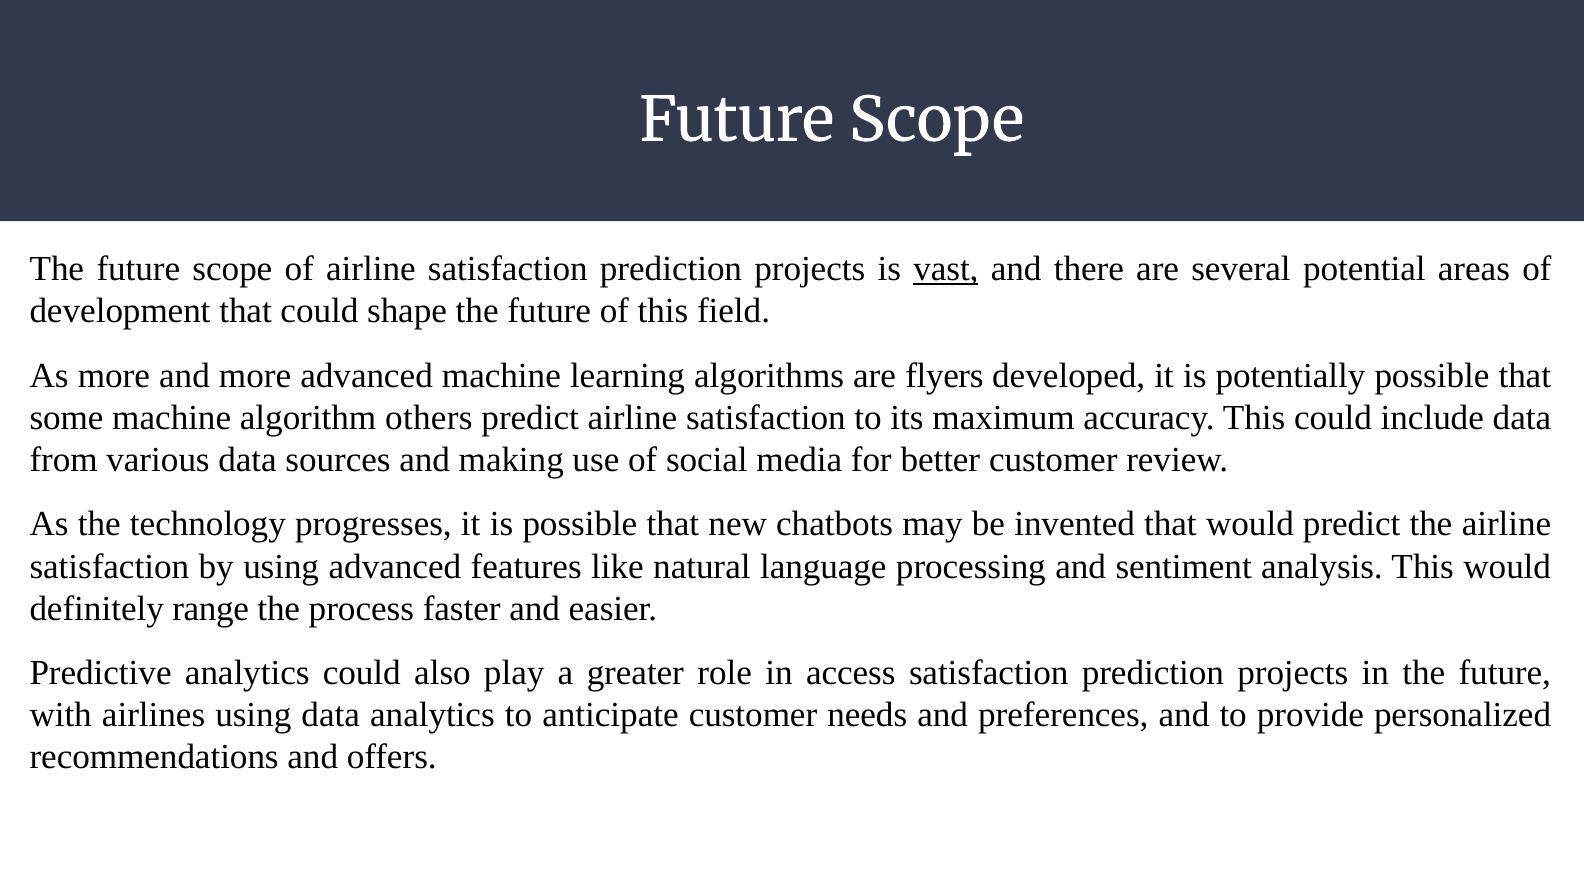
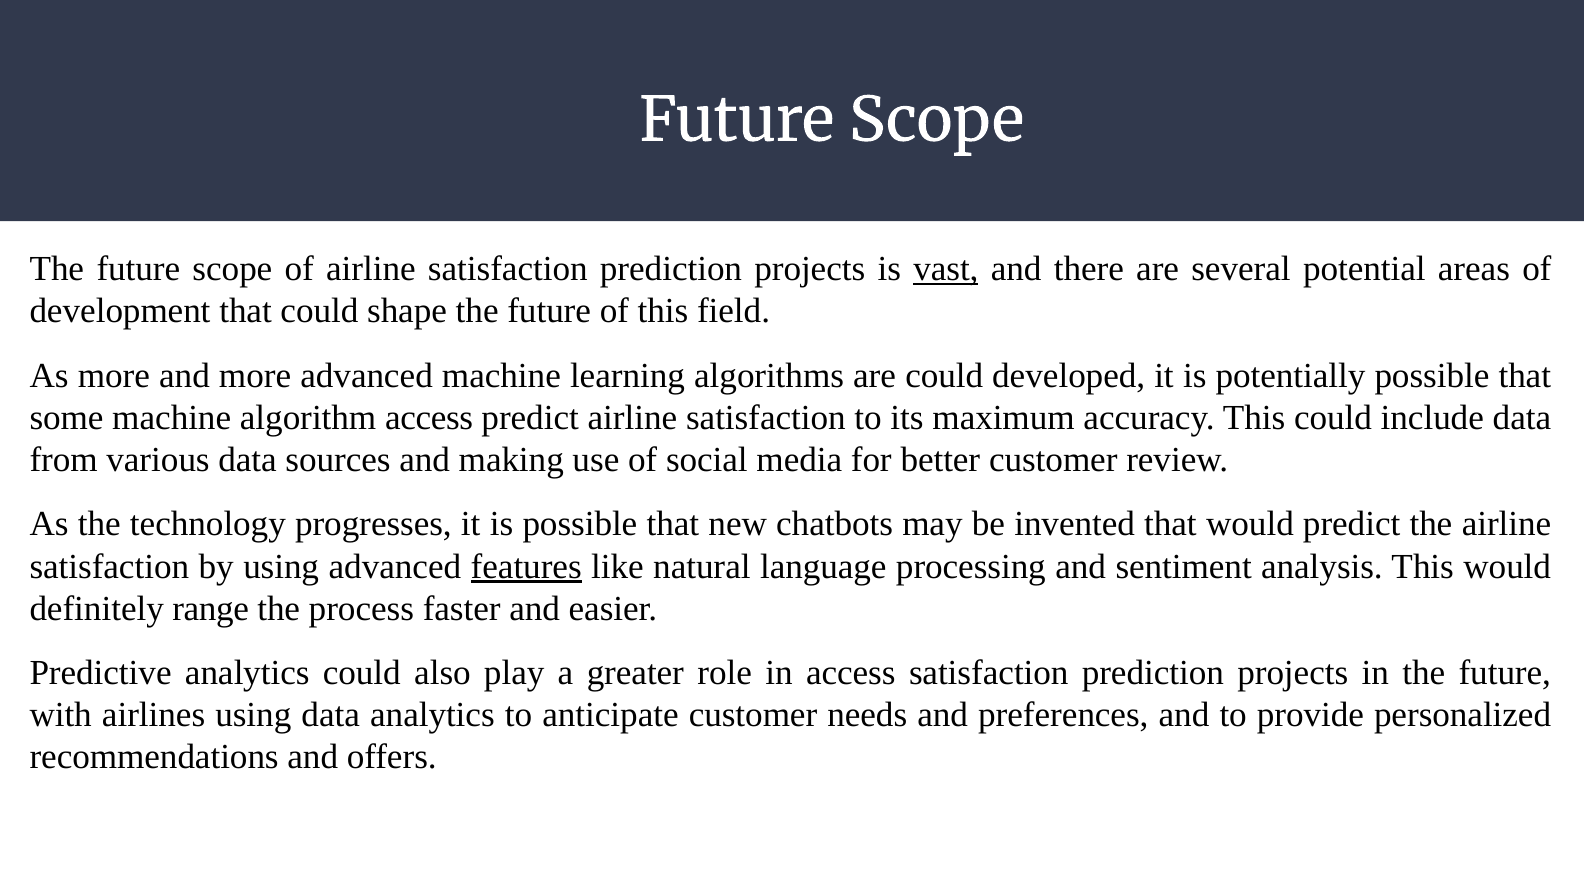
are flyers: flyers -> could
algorithm others: others -> access
features underline: none -> present
